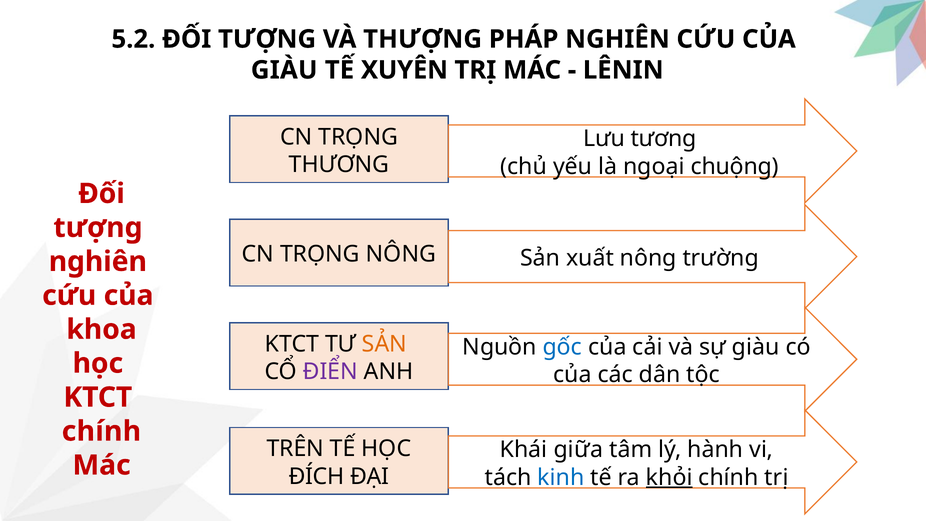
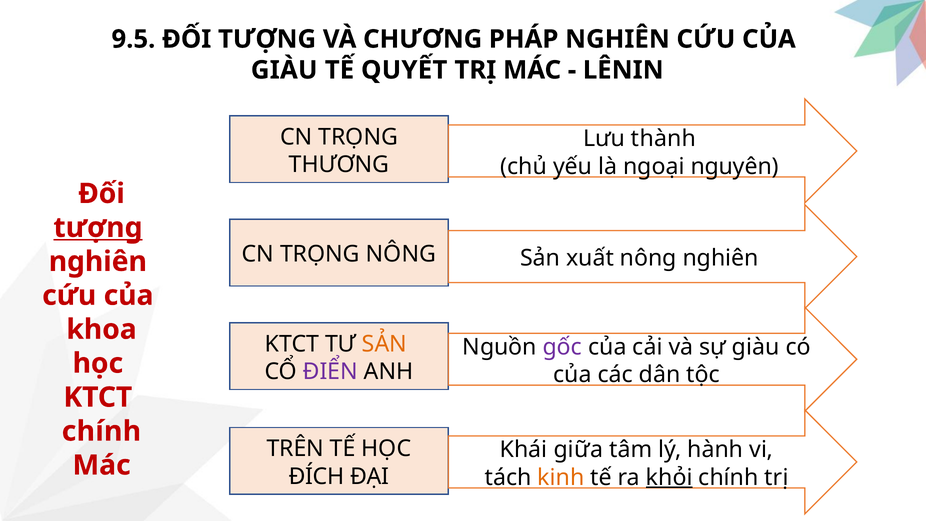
5.2: 5.2 -> 9.5
THƯỢNG: THƯỢNG -> CHƯƠNG
XUYÊN: XUYÊN -> QUYẾT
tương: tương -> thành
chuộng: chuộng -> nguyên
tượng at (98, 228) underline: none -> present
nông trường: trường -> nghiên
gốc colour: blue -> purple
kinh colour: blue -> orange
